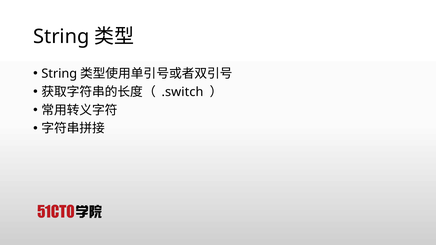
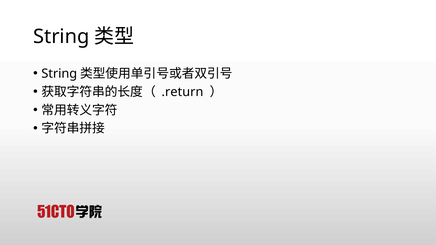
.switch: .switch -> .return
